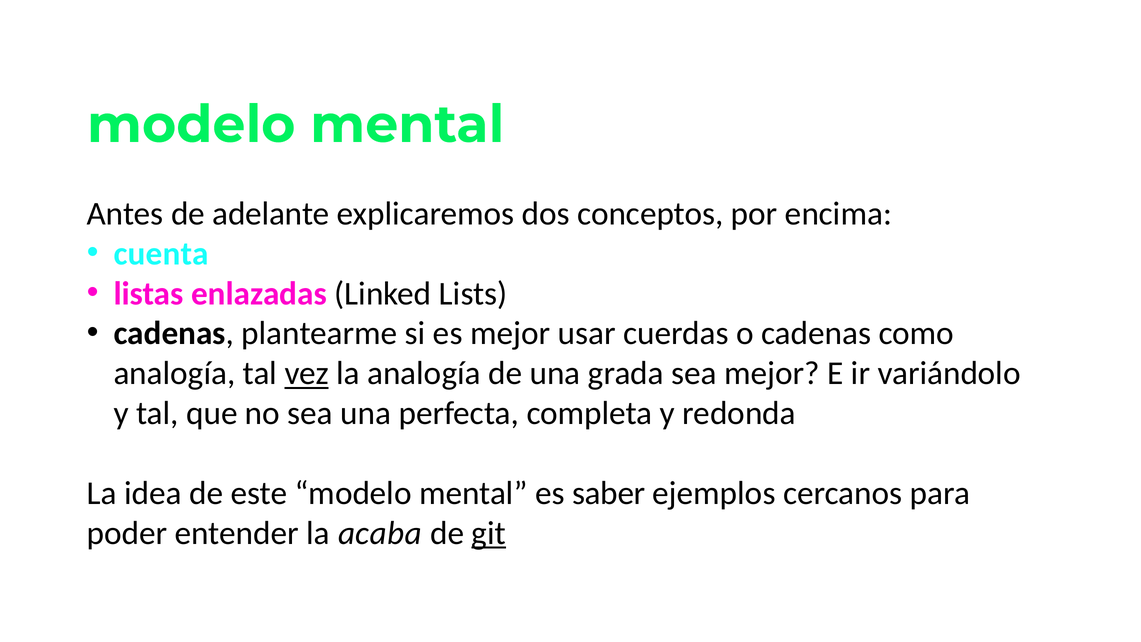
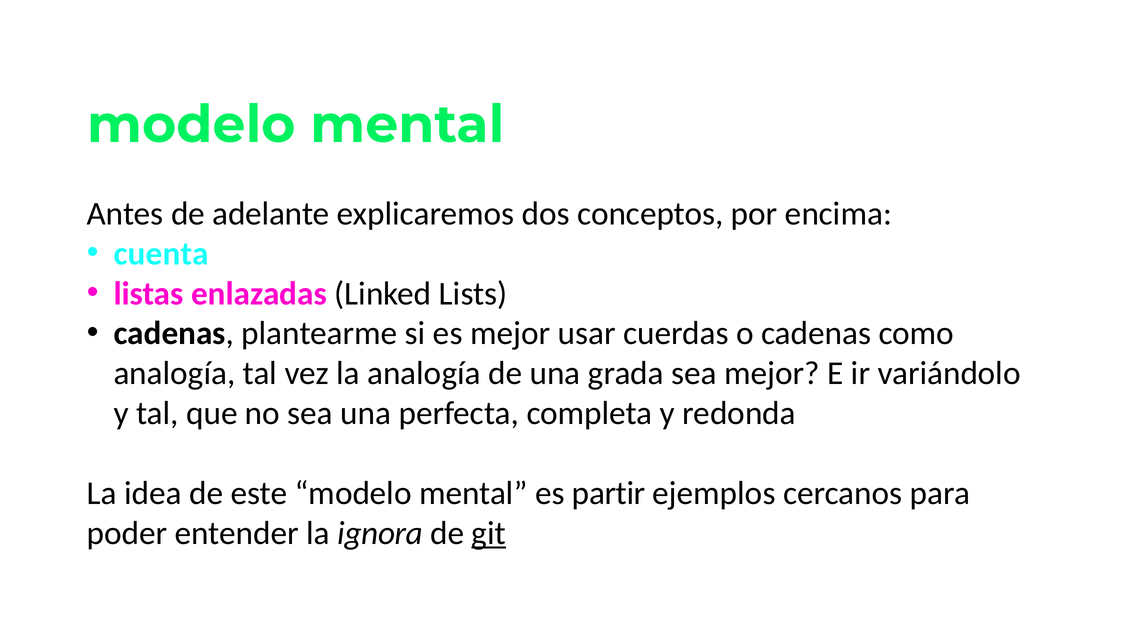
vez underline: present -> none
saber: saber -> partir
acaba: acaba -> ignora
